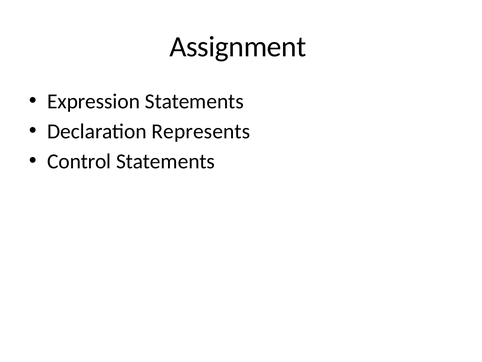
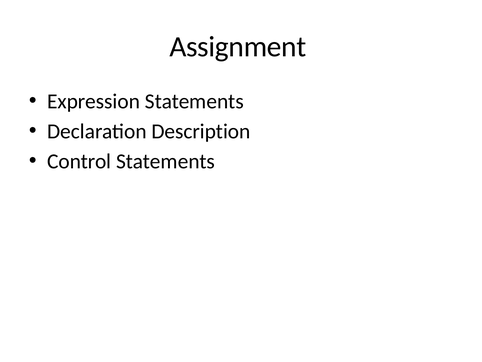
Represents: Represents -> Description
